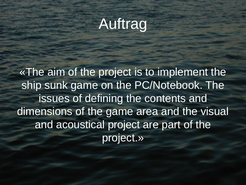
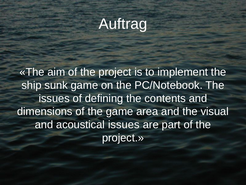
acoustical project: project -> issues
